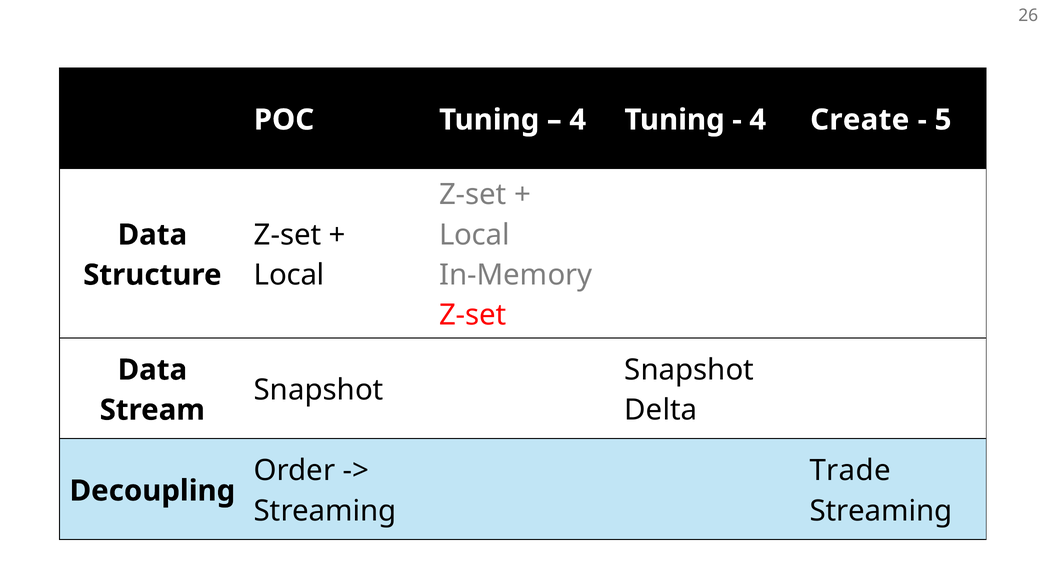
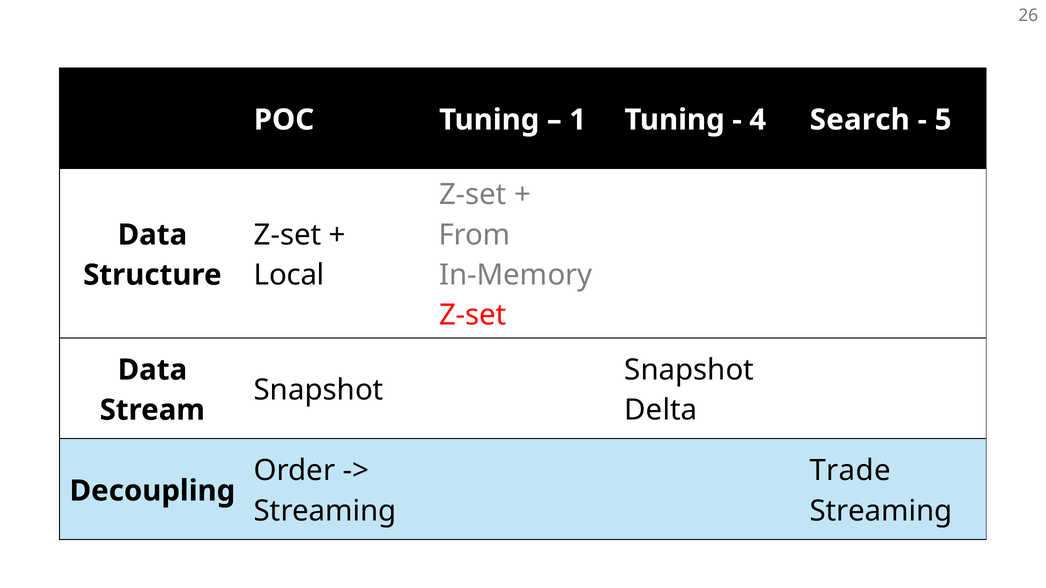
4 at (578, 120): 4 -> 1
Create: Create -> Search
Local at (474, 235): Local -> From
